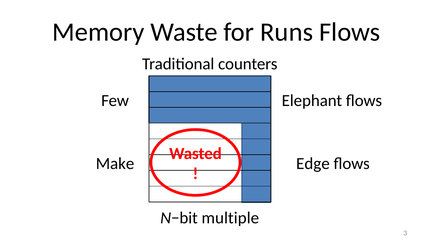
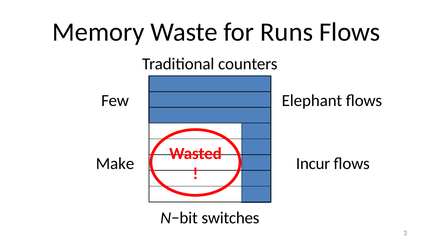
Edge: Edge -> Incur
multiple: multiple -> switches
